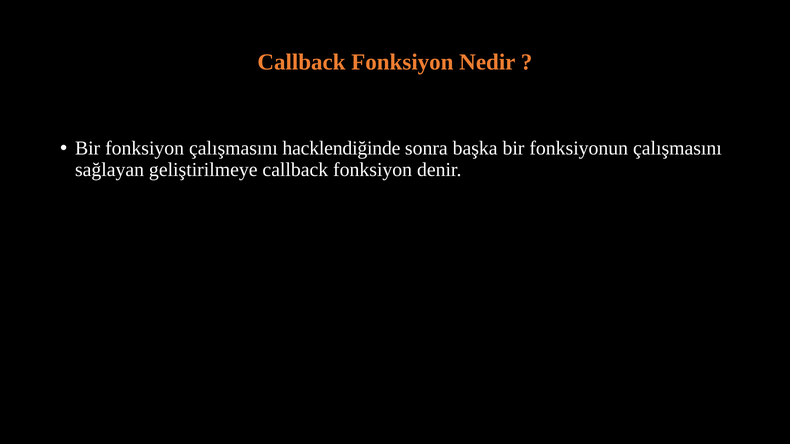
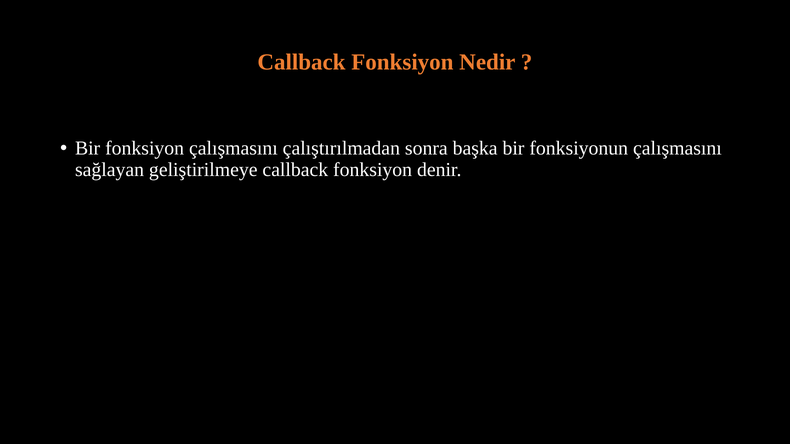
hacklendiğinde: hacklendiğinde -> çalıştırılmadan
